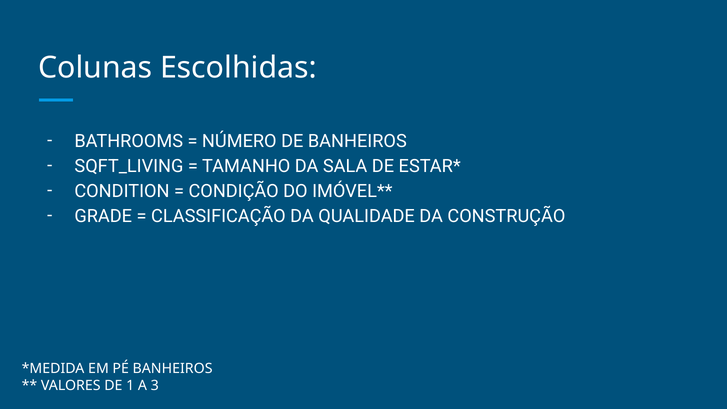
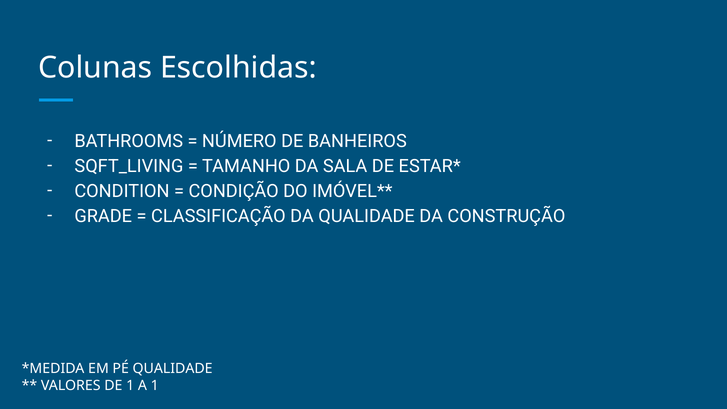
PÉ BANHEIROS: BANHEIROS -> QUALIDADE
A 3: 3 -> 1
